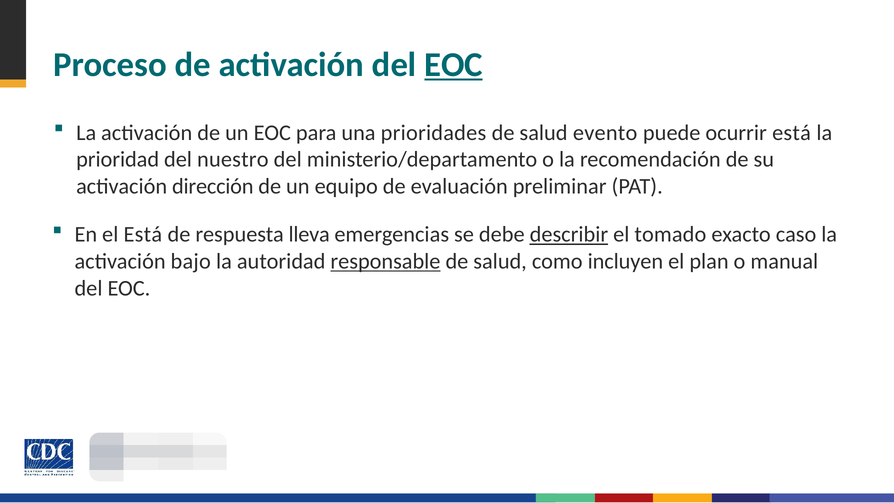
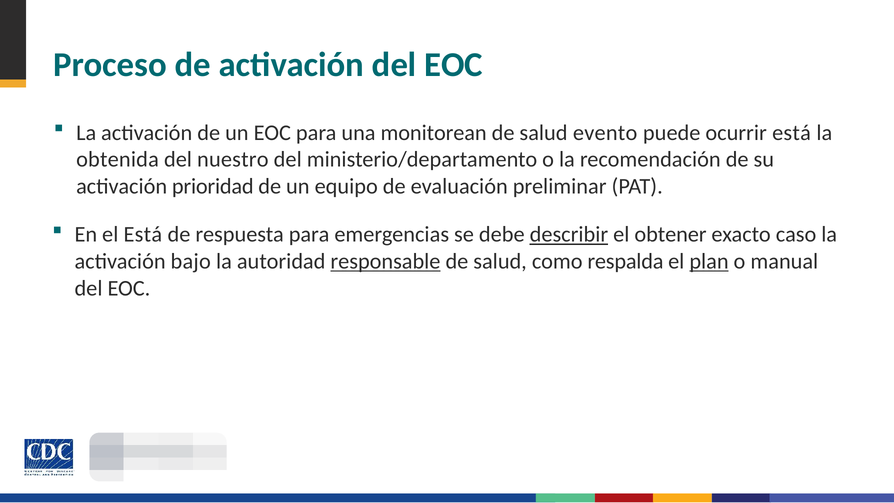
EOC at (454, 65) underline: present -> none
prioridades: prioridades -> monitorean
prioridad: prioridad -> obtenida
dirección: dirección -> prioridad
respuesta lleva: lleva -> para
tomado: tomado -> obtener
incluyen: incluyen -> respalda
plan underline: none -> present
